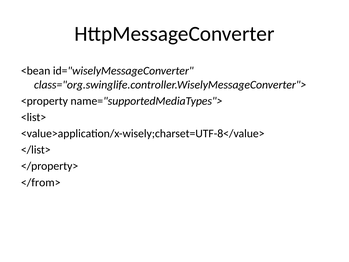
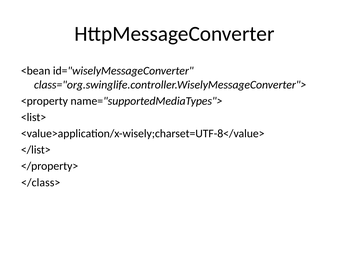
</from>: </from> -> </class>
